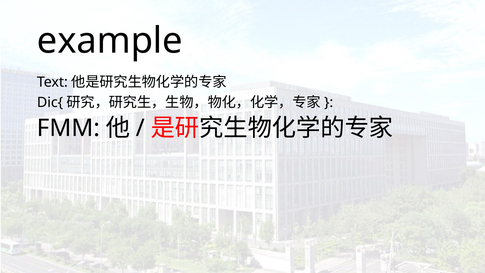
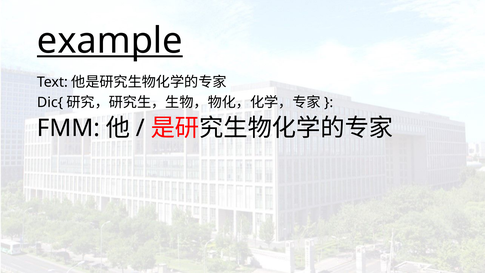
example underline: none -> present
